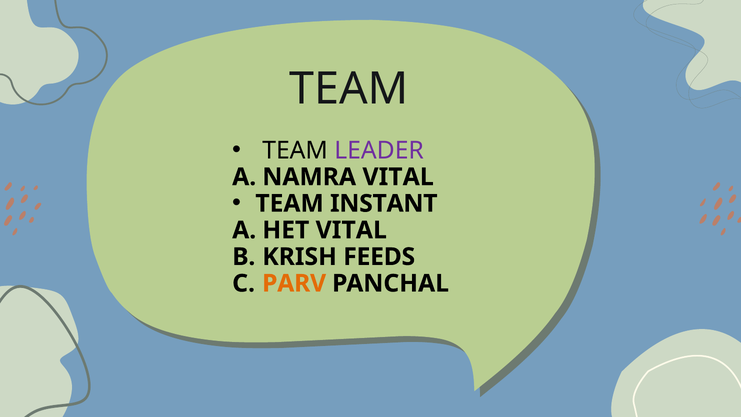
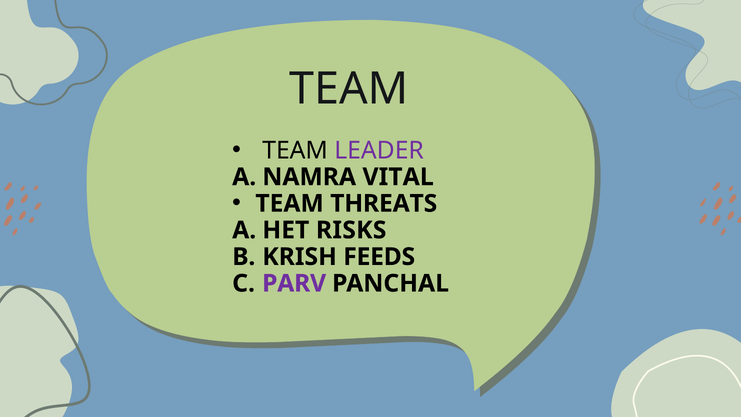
INSTANT: INSTANT -> THREATS
VITAL at (351, 230): VITAL -> RISKS
PARV colour: orange -> purple
